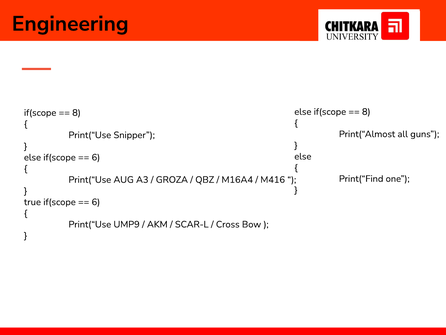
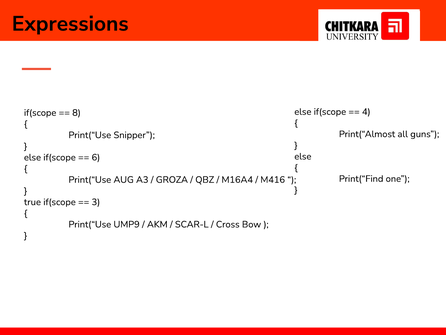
Engineering: Engineering -> Expressions
8 at (366, 112): 8 -> 4
6 at (96, 202): 6 -> 3
